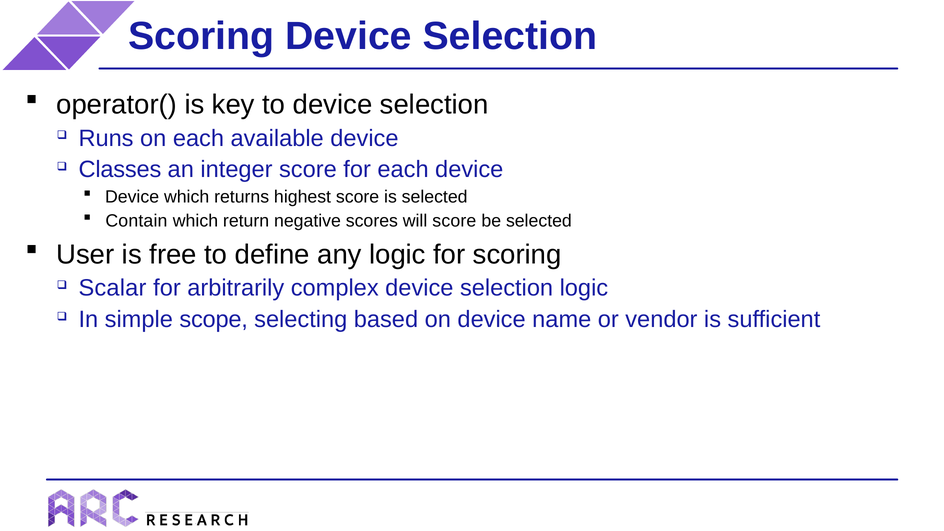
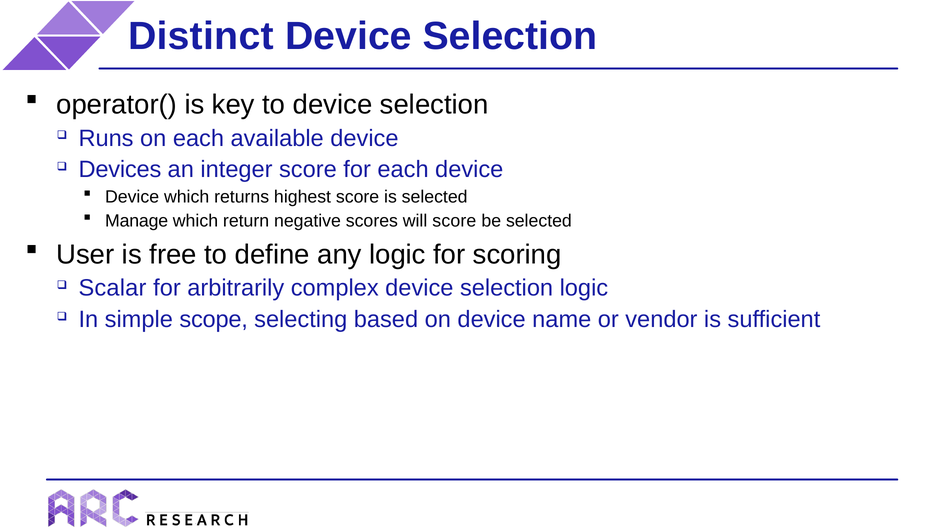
Scoring at (201, 36): Scoring -> Distinct
Classes: Classes -> Devices
Contain: Contain -> Manage
